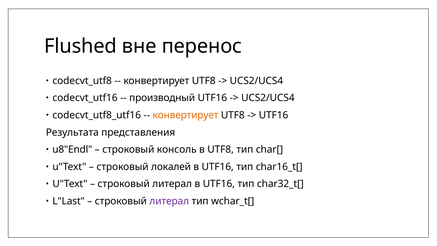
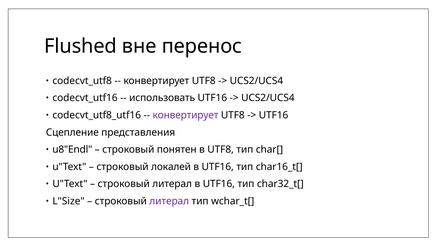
производный: производный -> использовать
конвертирует at (186, 115) colour: orange -> purple
Результата: Результата -> Сцепление
консоль: консоль -> понятен
L"Last: L"Last -> L"Size
